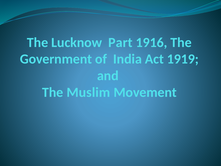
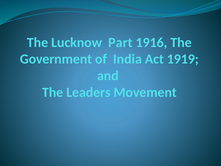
Muslim: Muslim -> Leaders
